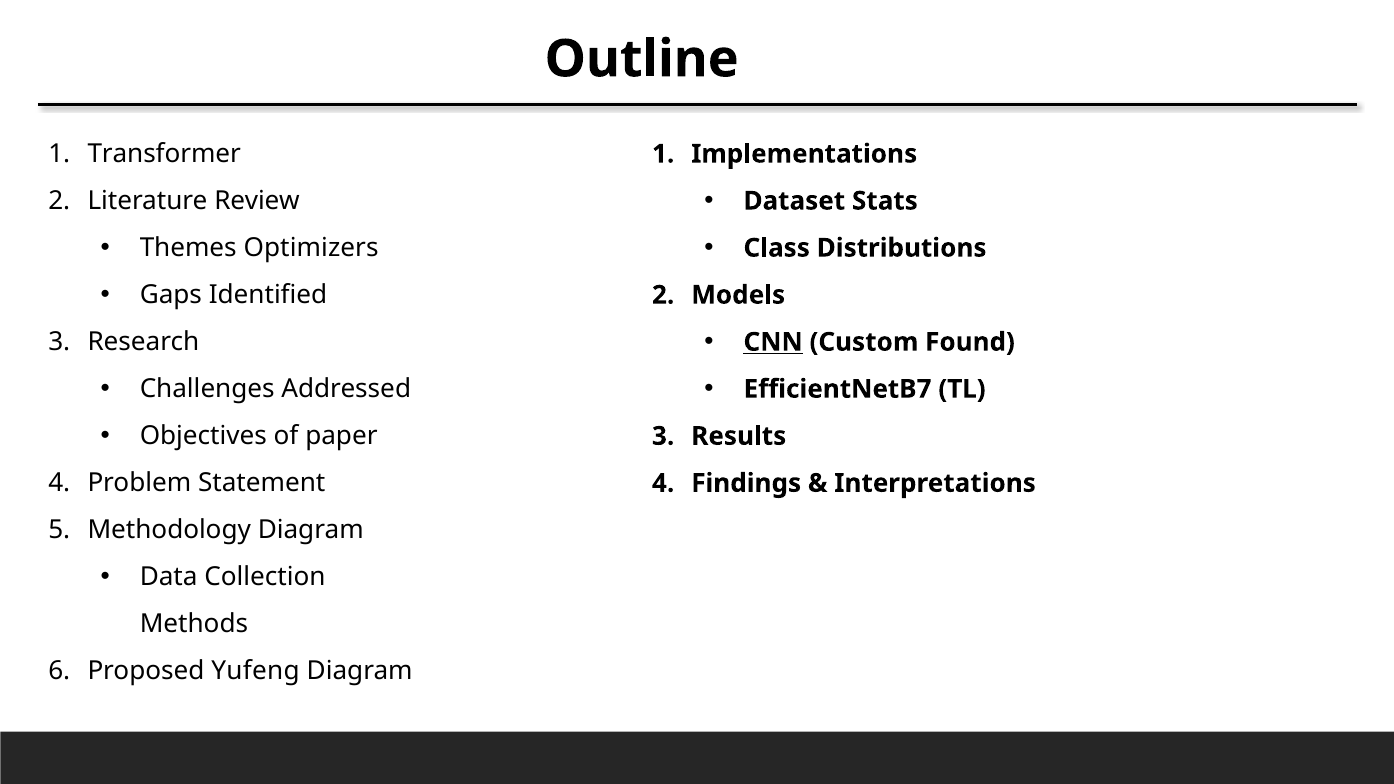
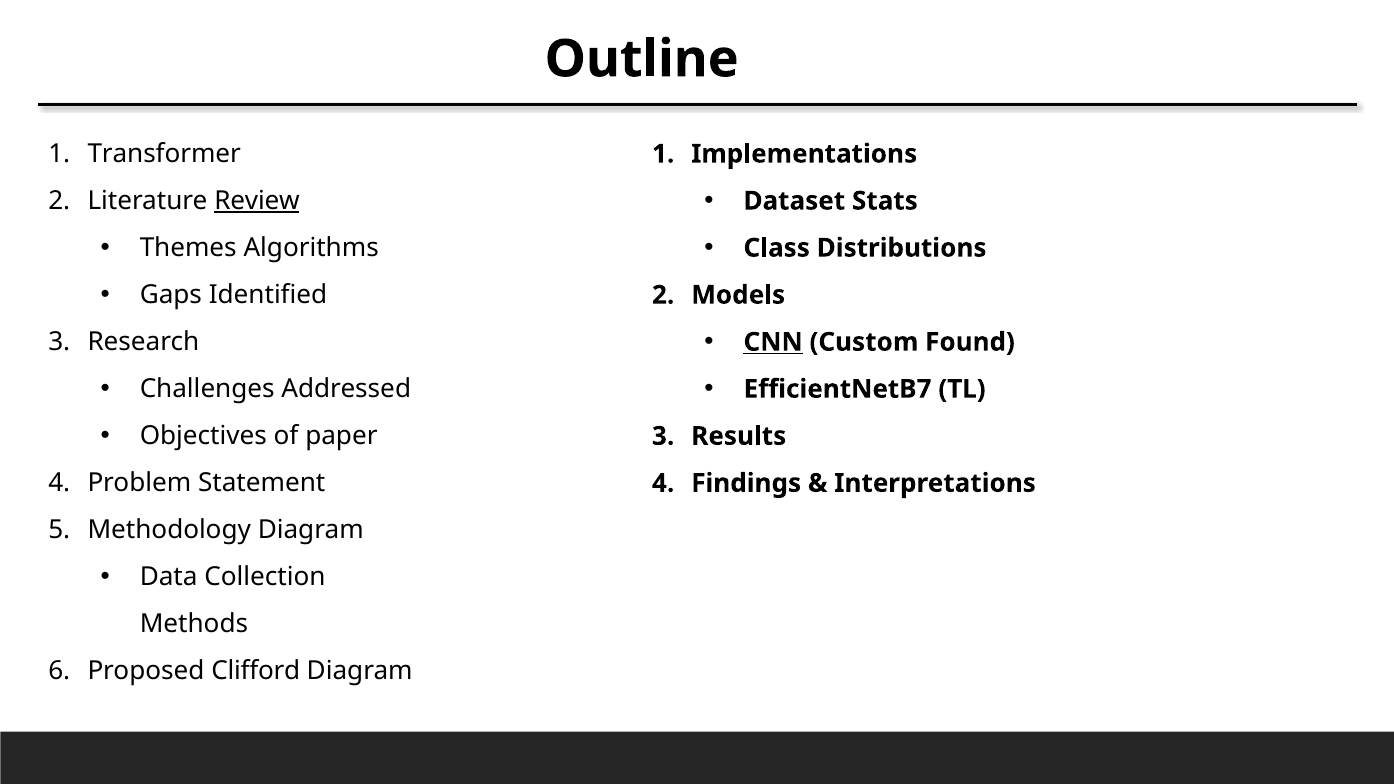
Review underline: none -> present
Optimizers: Optimizers -> Algorithms
Yufeng: Yufeng -> Clifford
